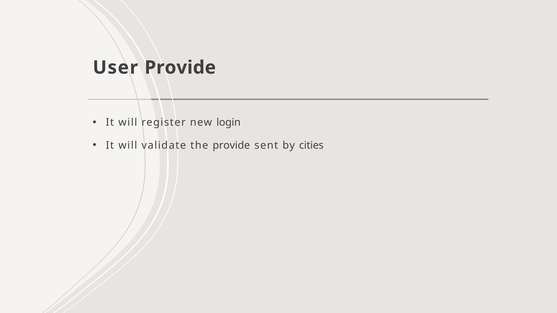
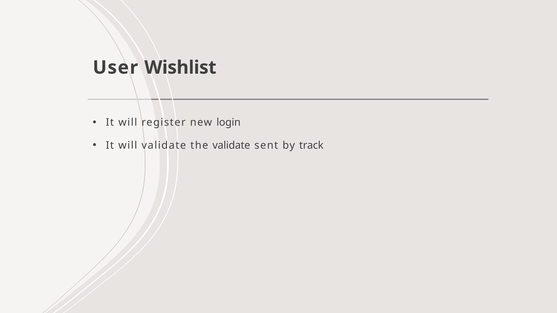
User Provide: Provide -> Wishlist
the provide: provide -> validate
cities: cities -> track
